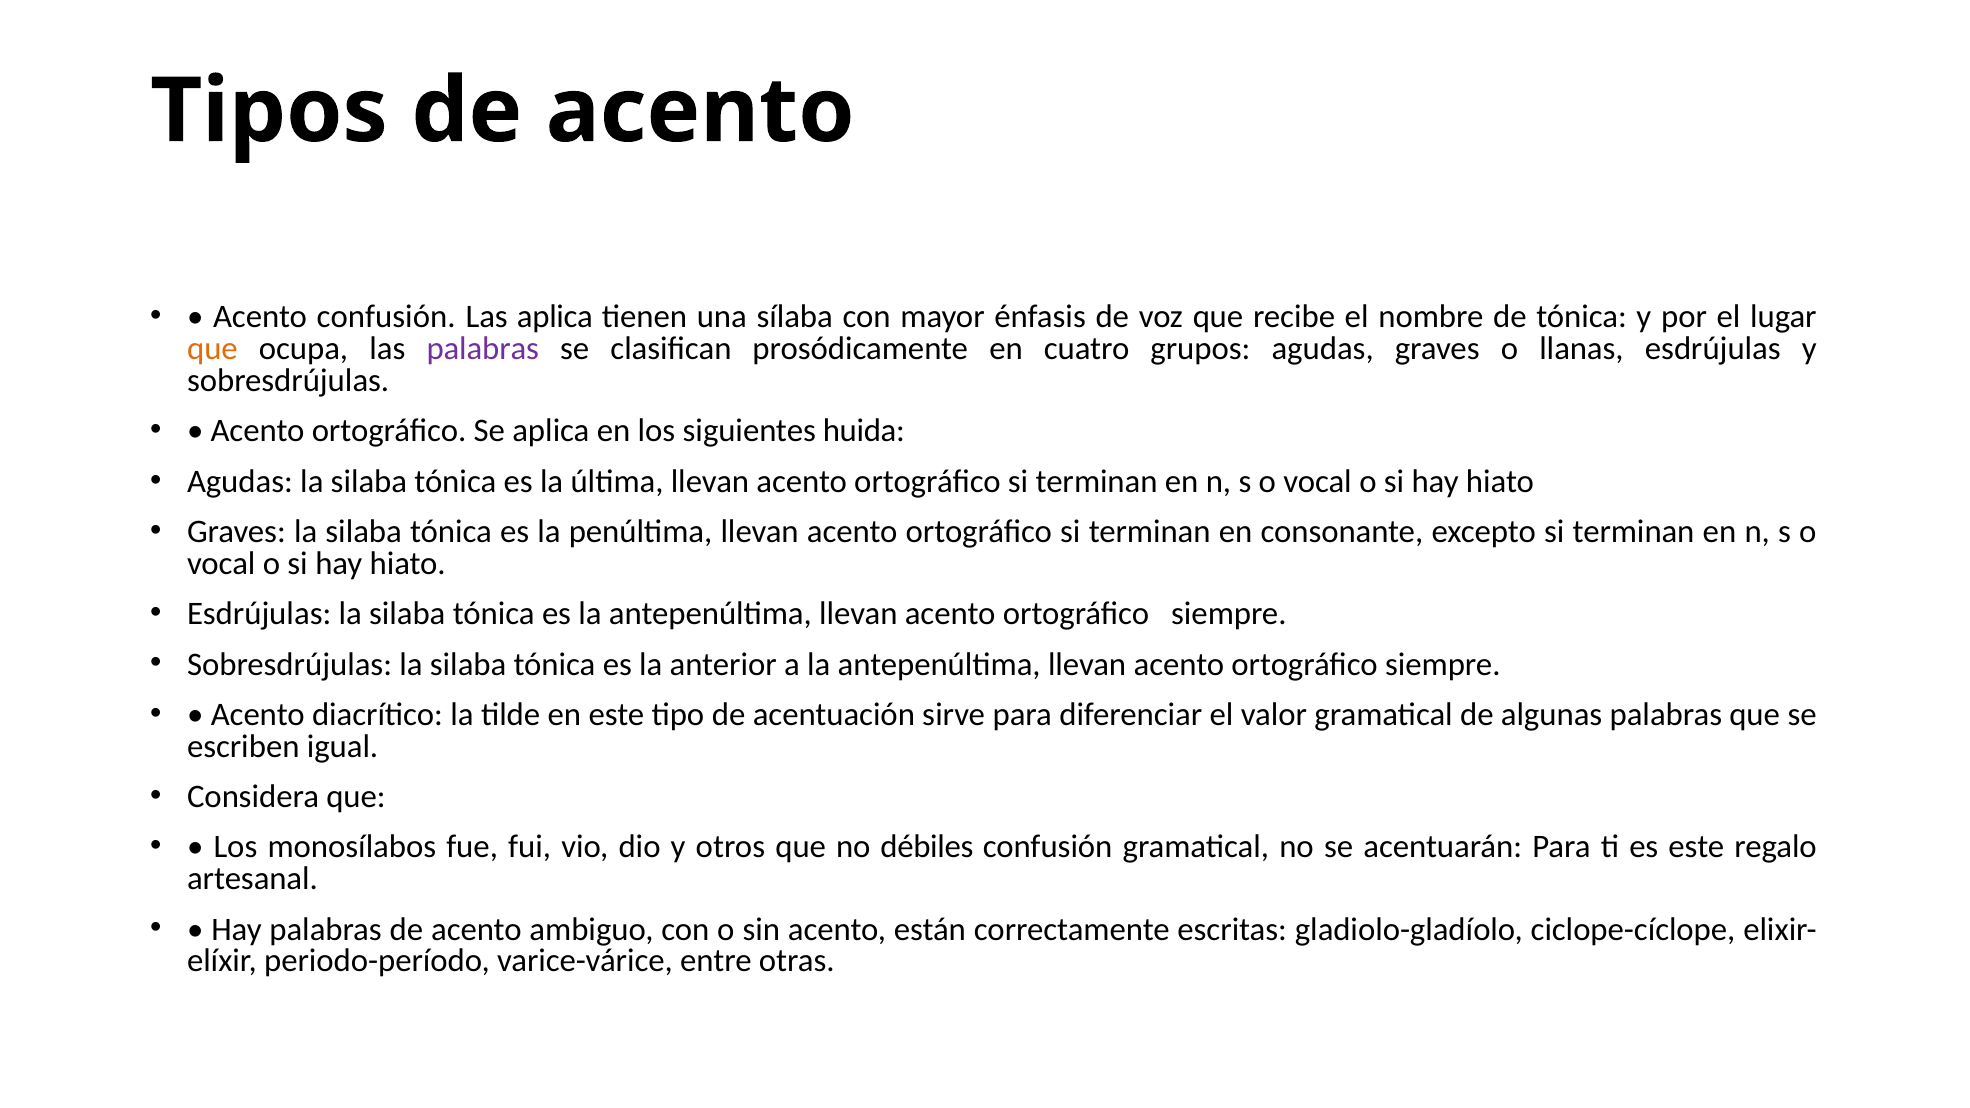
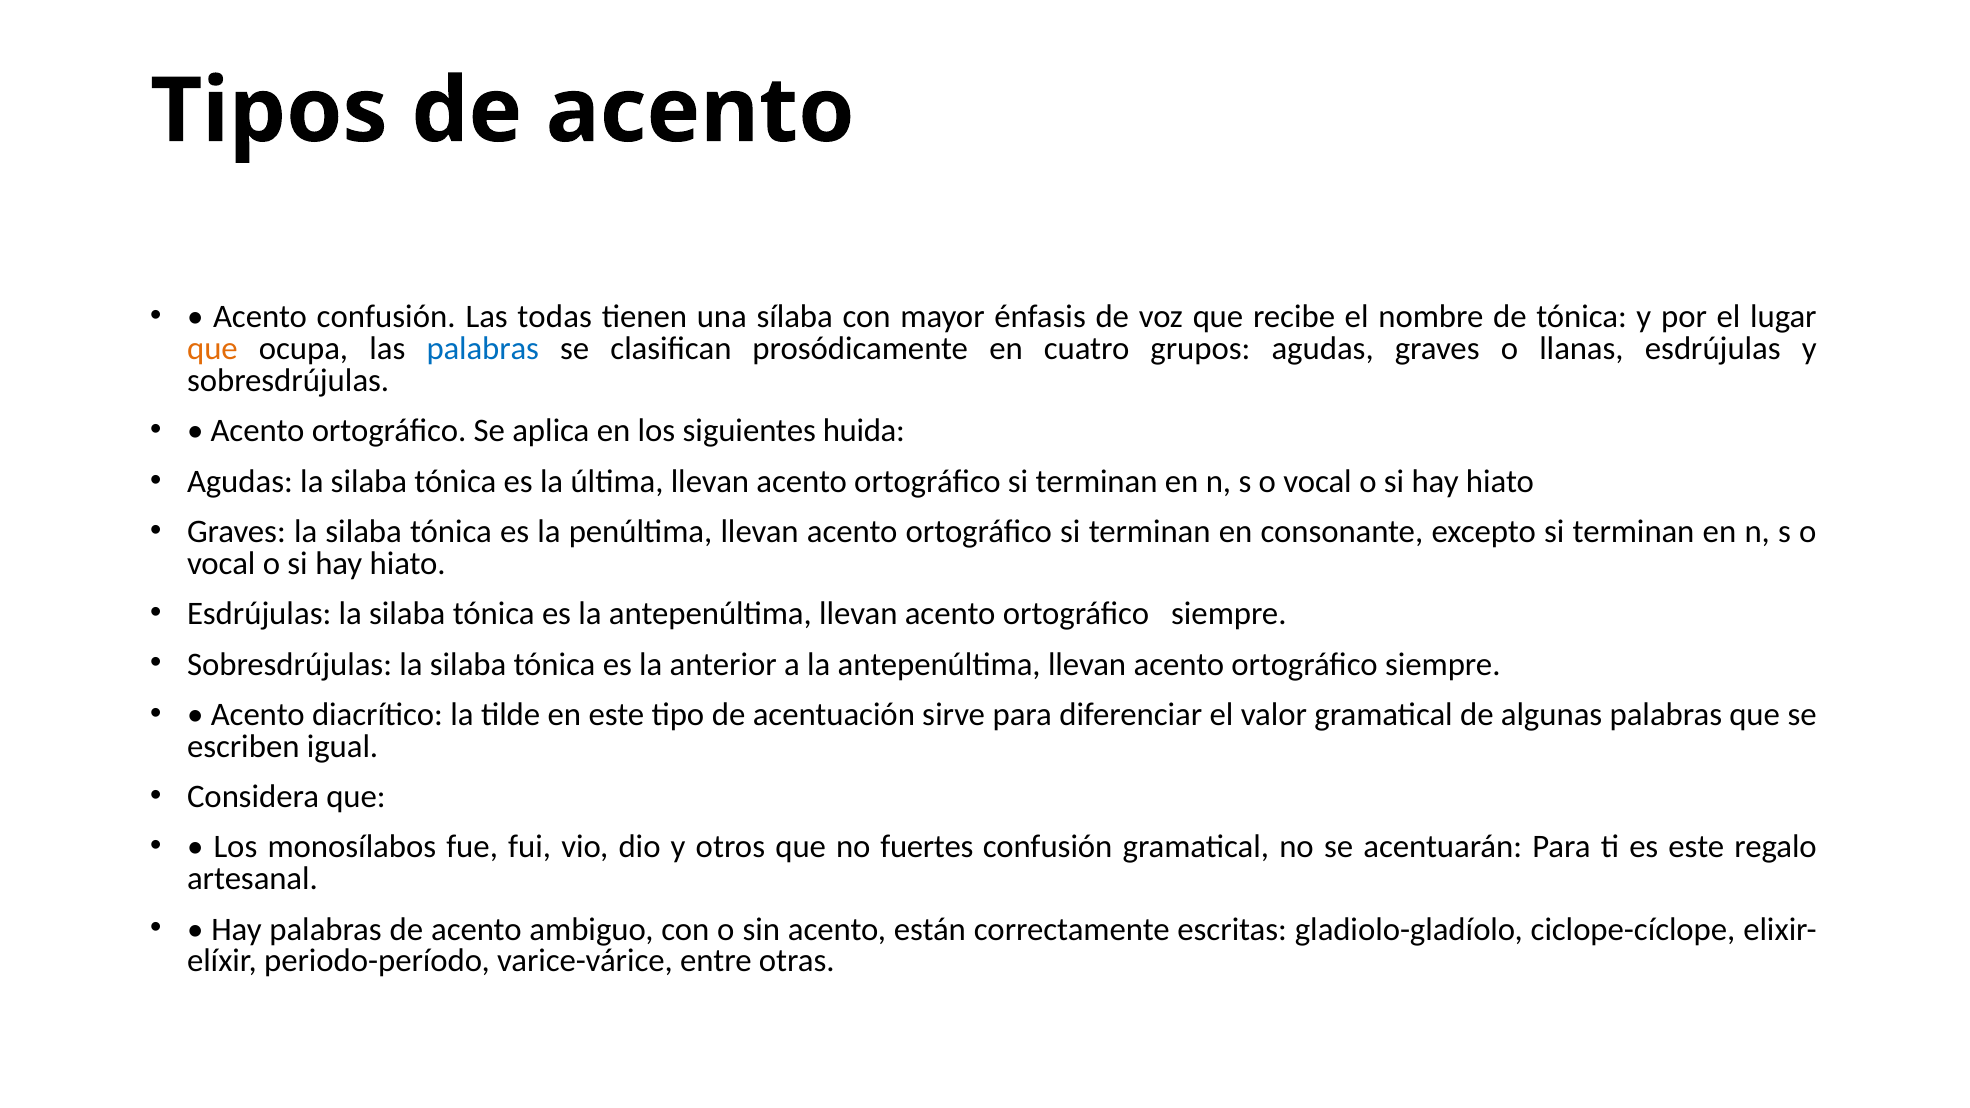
Las aplica: aplica -> todas
palabras at (483, 349) colour: purple -> blue
débiles: débiles -> fuertes
